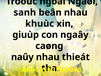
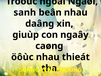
khuùc: khuùc -> daâng
naûy: naûy -> öôùc
